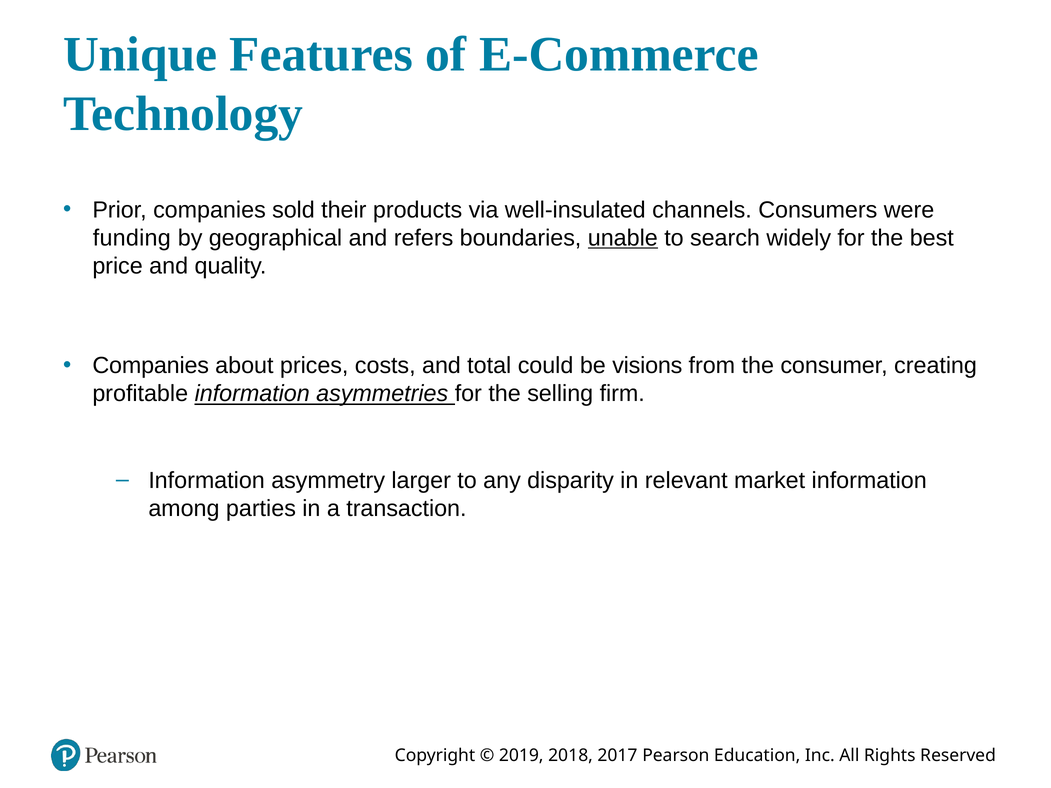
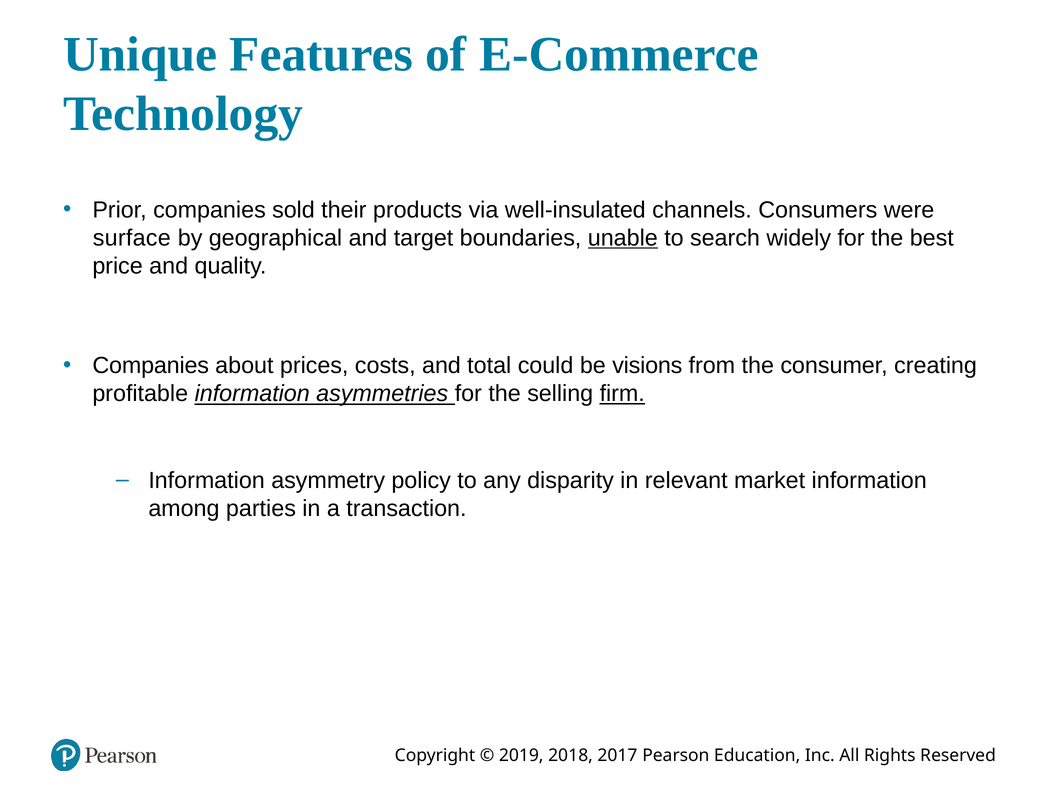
funding: funding -> surface
refers: refers -> target
firm underline: none -> present
larger: larger -> policy
